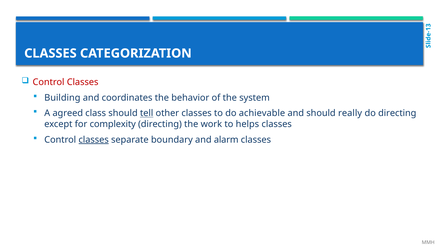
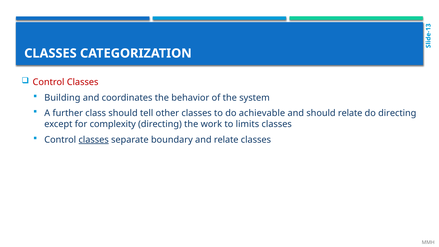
agreed: agreed -> further
tell underline: present -> none
should really: really -> relate
helps: helps -> limits
and alarm: alarm -> relate
